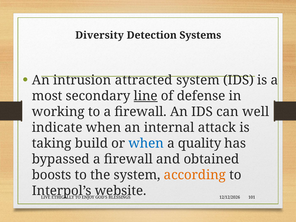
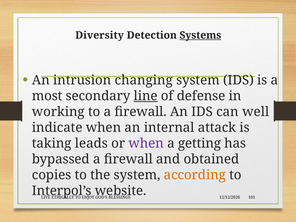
Systems underline: none -> present
attracted: attracted -> changing
build: build -> leads
when at (146, 143) colour: blue -> purple
quality: quality -> getting
boosts: boosts -> copies
